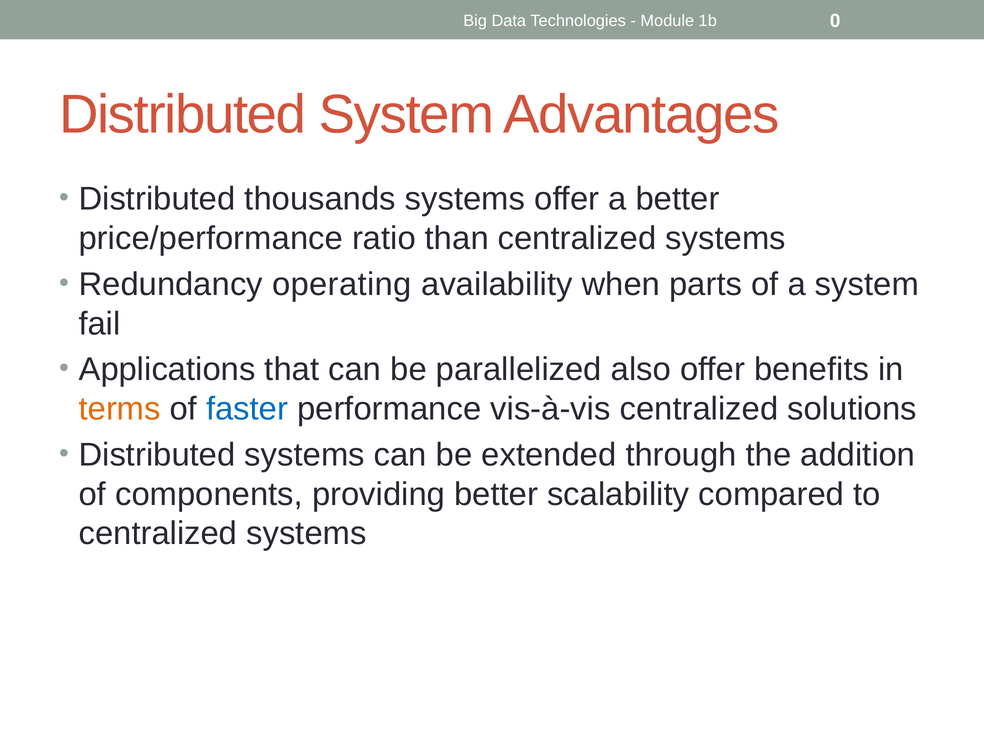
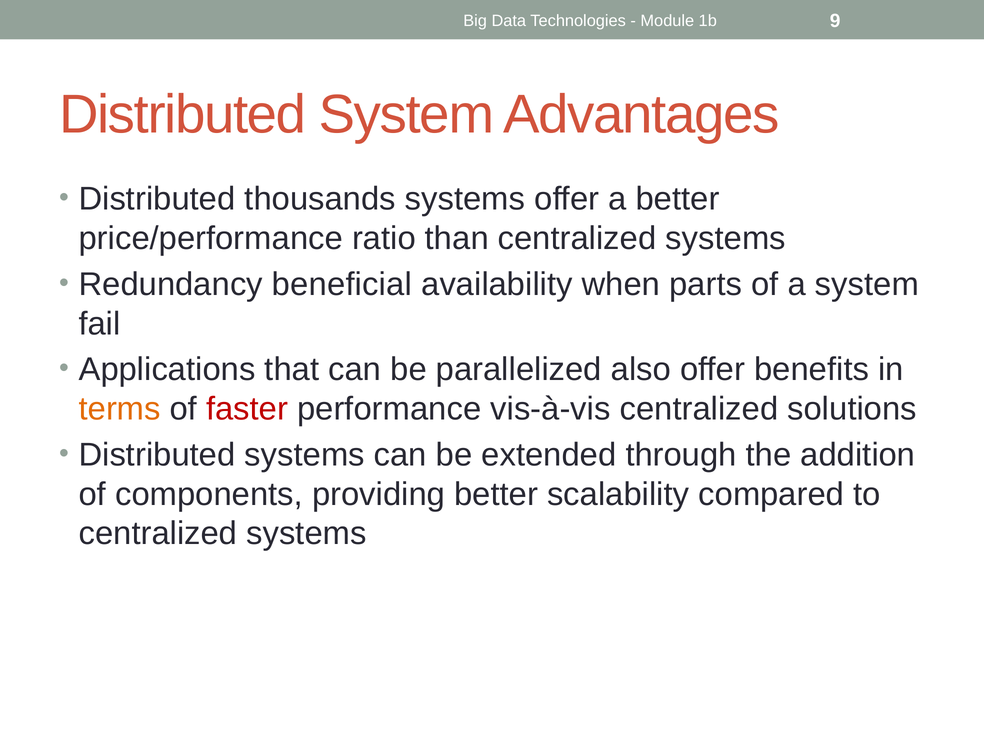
0: 0 -> 9
operating: operating -> beneficial
faster colour: blue -> red
